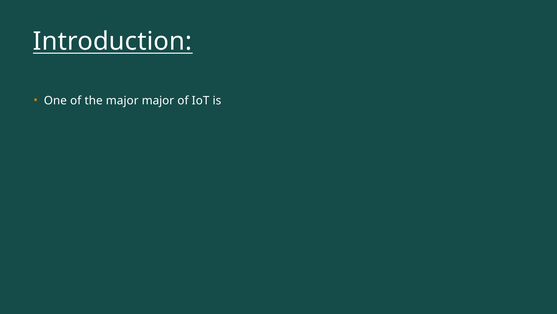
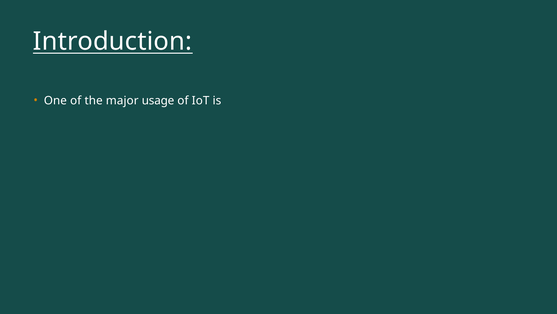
major major: major -> usage
